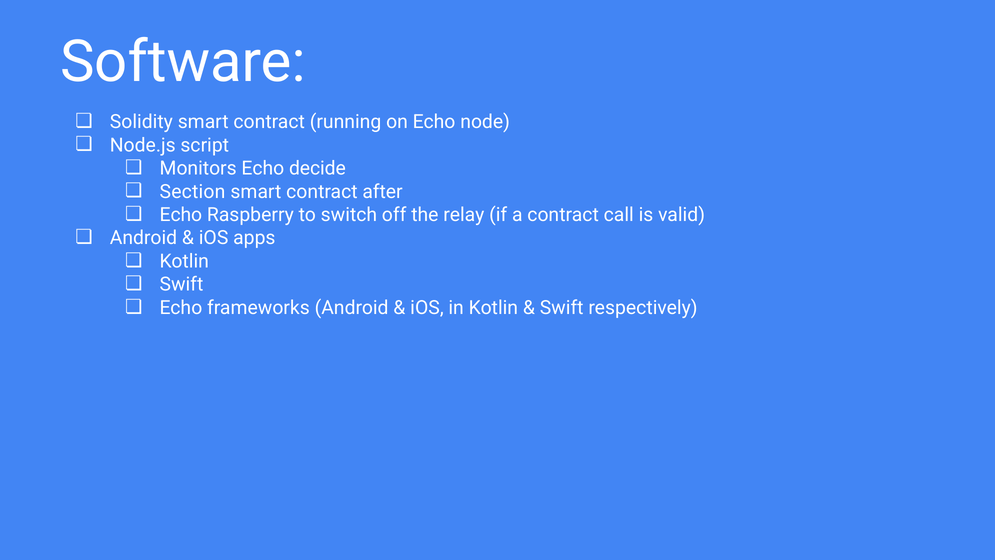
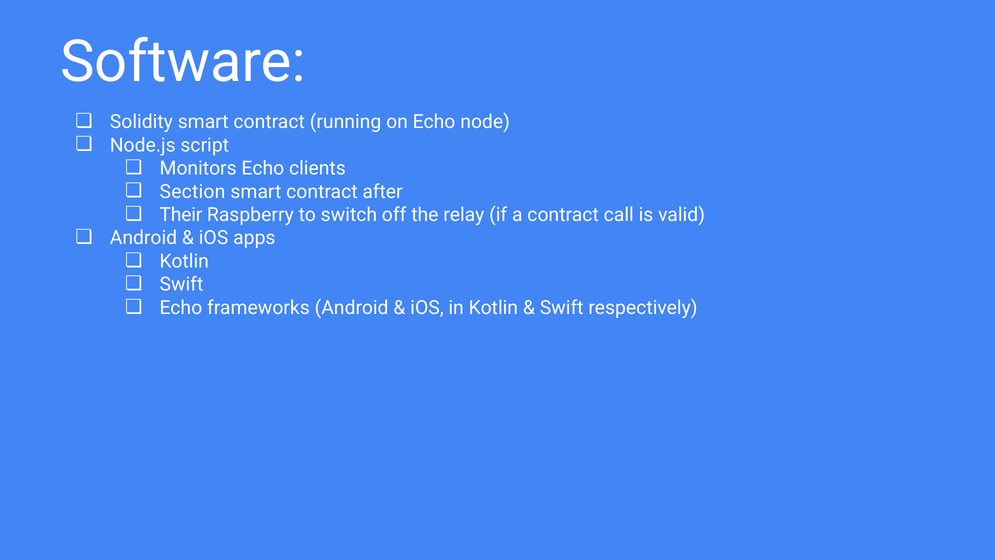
decide: decide -> clients
Echo at (181, 215): Echo -> Their
